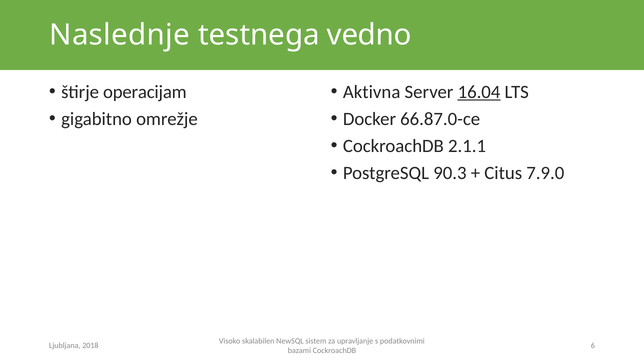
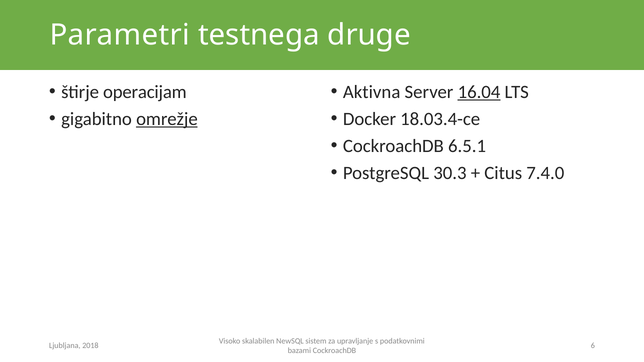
Naslednje: Naslednje -> Parametri
vedno: vedno -> druge
omrežje underline: none -> present
66.87.0-ce: 66.87.0-ce -> 18.03.4-ce
2.1.1: 2.1.1 -> 6.5.1
90.3: 90.3 -> 30.3
7.9.0: 7.9.0 -> 7.4.0
